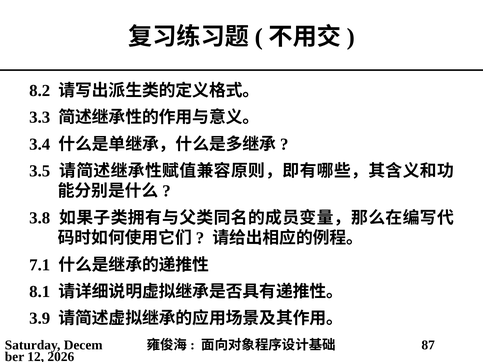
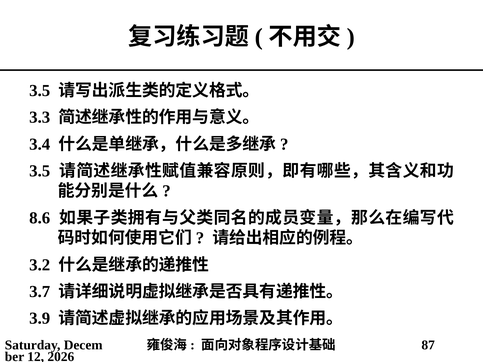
8.2 at (40, 91): 8.2 -> 3.5
3.8: 3.8 -> 8.6
7.1: 7.1 -> 3.2
8.1: 8.1 -> 3.7
